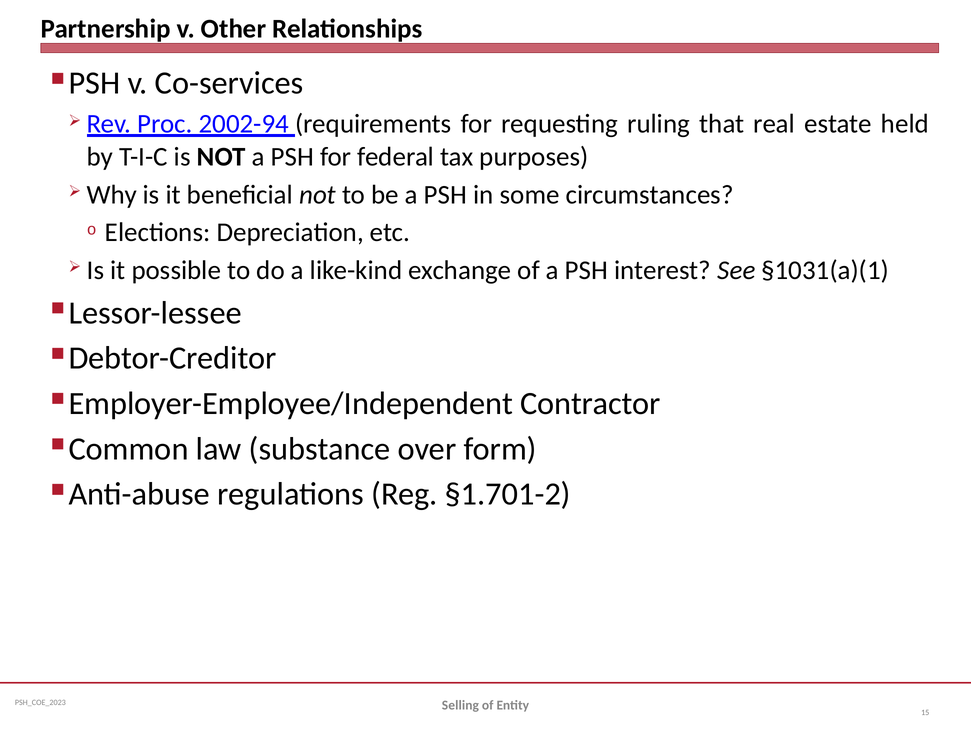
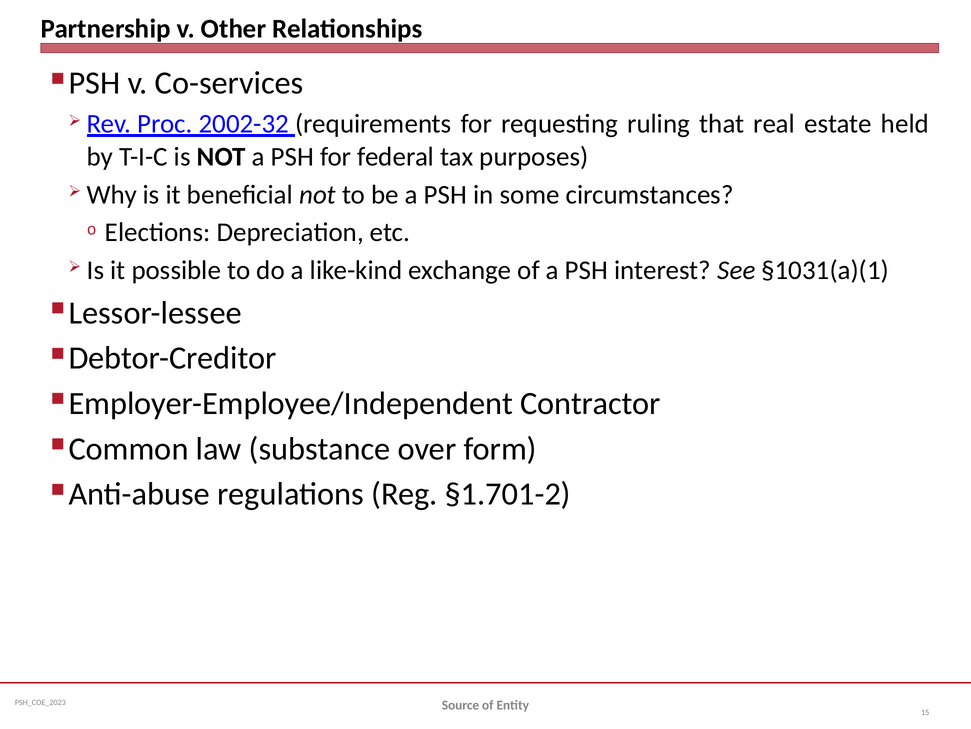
2002-94: 2002-94 -> 2002-32
Selling: Selling -> Source
